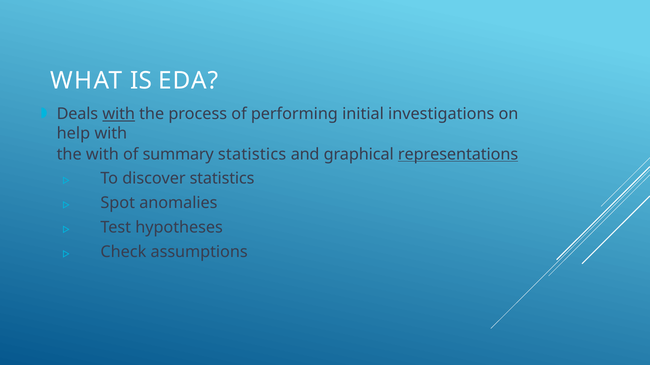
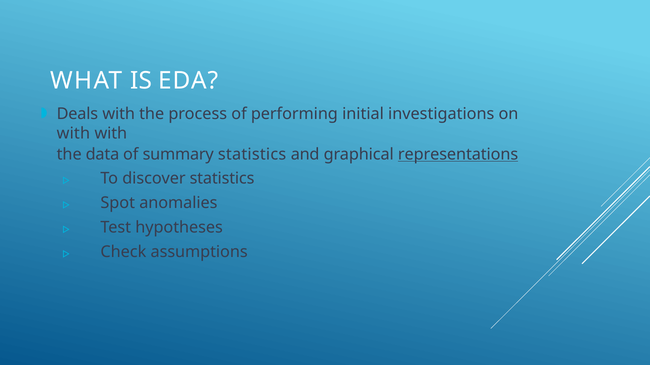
with at (119, 114) underline: present -> none
help at (73, 134): help -> with
the with: with -> data
